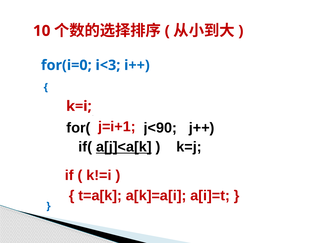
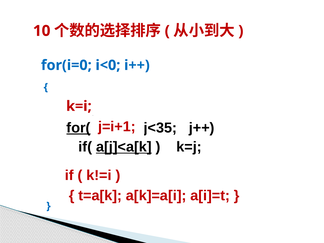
i<3: i<3 -> i<0
for( underline: none -> present
j<90: j<90 -> j<35
